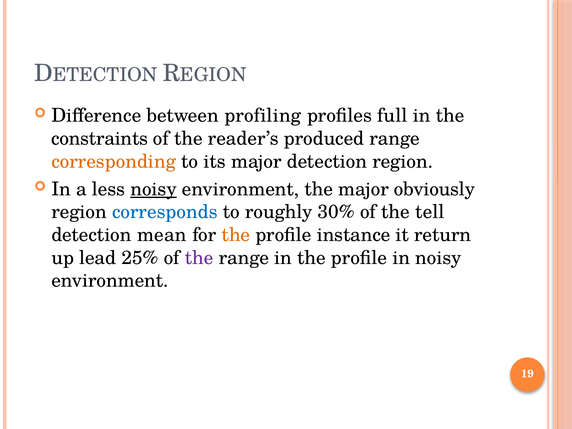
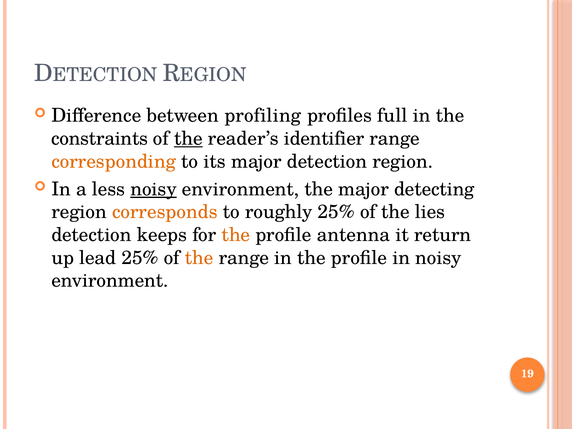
the at (188, 139) underline: none -> present
produced: produced -> identifier
obviously: obviously -> detecting
corresponds colour: blue -> orange
roughly 30%: 30% -> 25%
tell: tell -> lies
mean: mean -> keeps
instance: instance -> antenna
the at (199, 258) colour: purple -> orange
